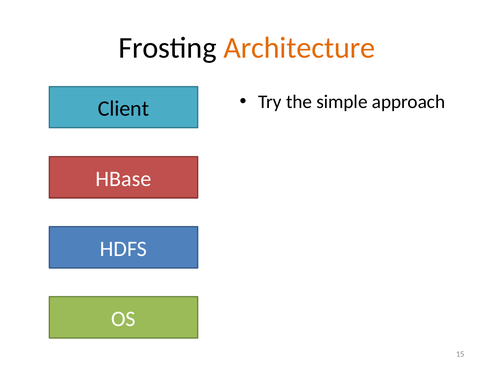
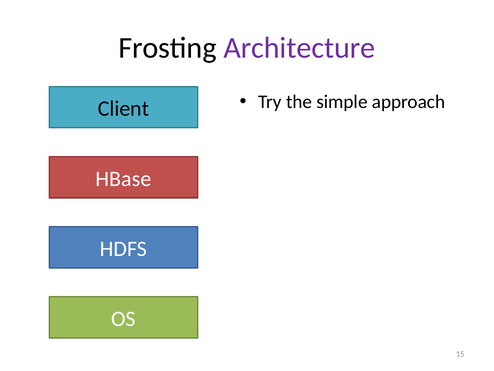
Architecture colour: orange -> purple
